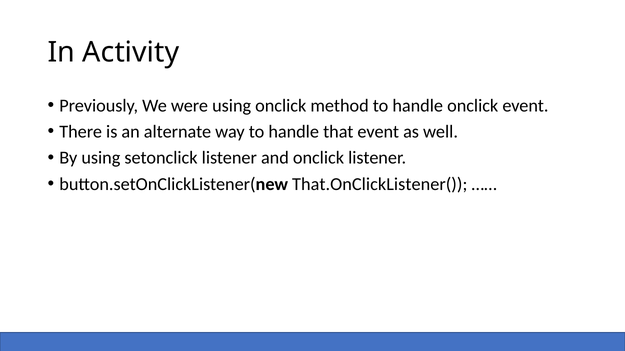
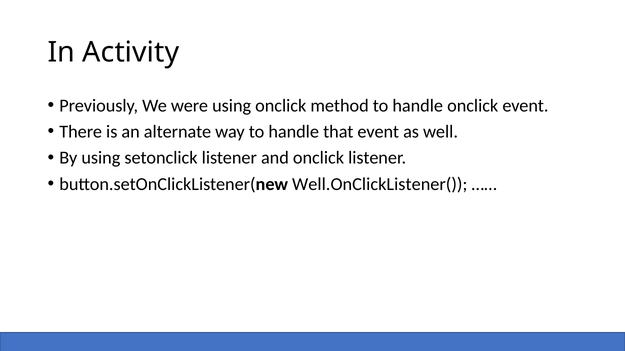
That.OnClickListener(: That.OnClickListener( -> Well.OnClickListener(
